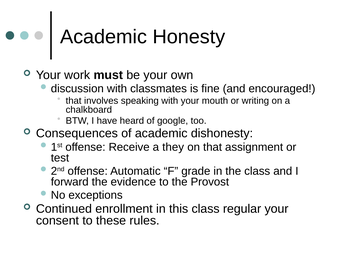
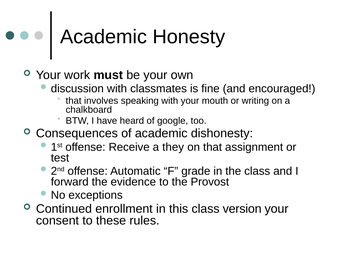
regular: regular -> version
